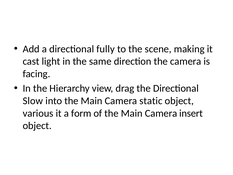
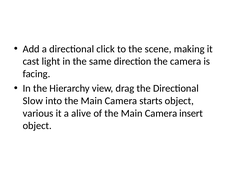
fully: fully -> click
static: static -> starts
form: form -> alive
